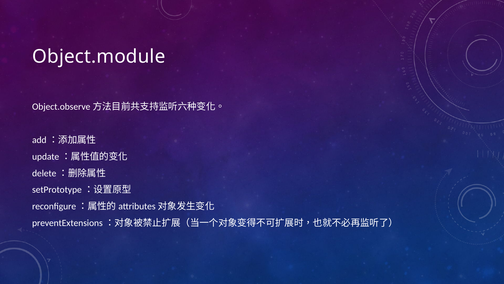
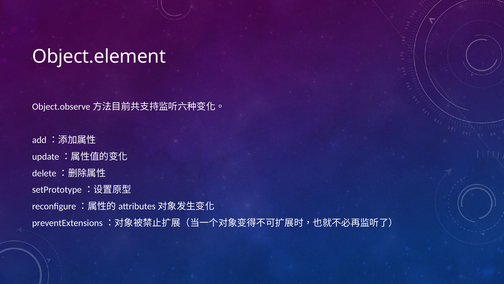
Object.module: Object.module -> Object.element
